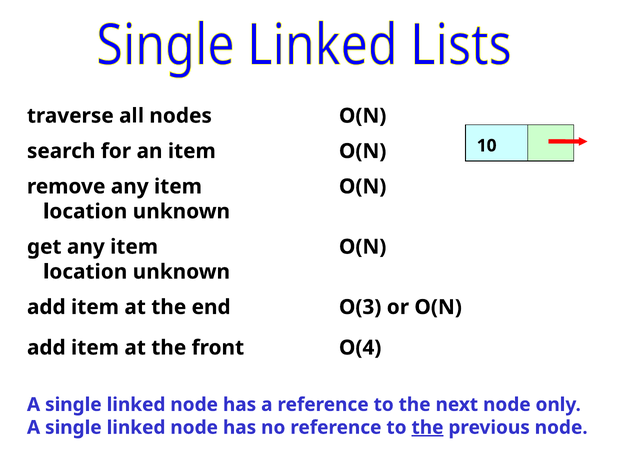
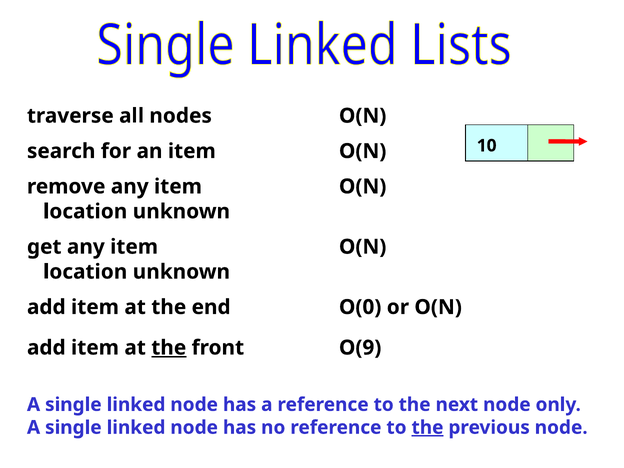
O(3: O(3 -> O(0
the at (169, 348) underline: none -> present
O(4: O(4 -> O(9
